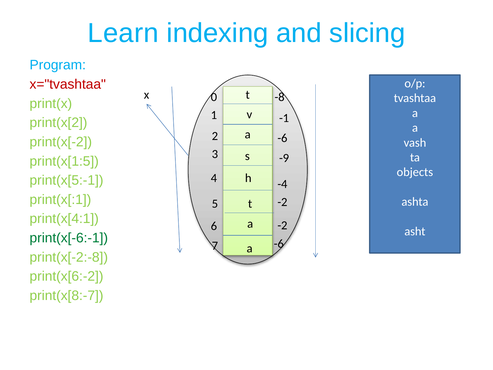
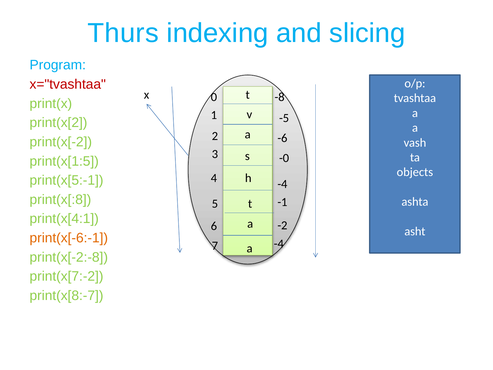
Learn: Learn -> Thurs
-1: -1 -> -5
-9: -9 -> -0
print(x[:1: print(x[:1 -> print(x[:8
-2 at (282, 202): -2 -> -1
print(x[-6:-1 colour: green -> orange
7 -6: -6 -> -4
print(x[6:-2: print(x[6:-2 -> print(x[7:-2
